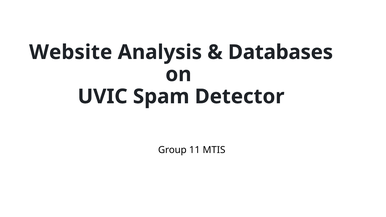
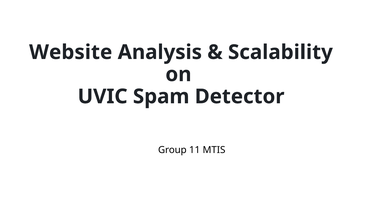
Databases: Databases -> Scalability
